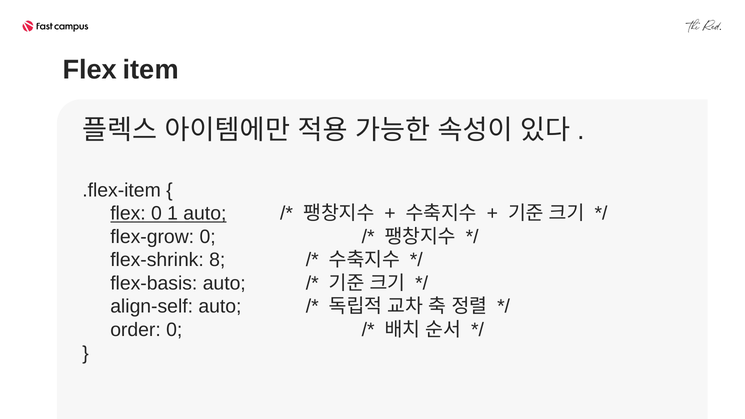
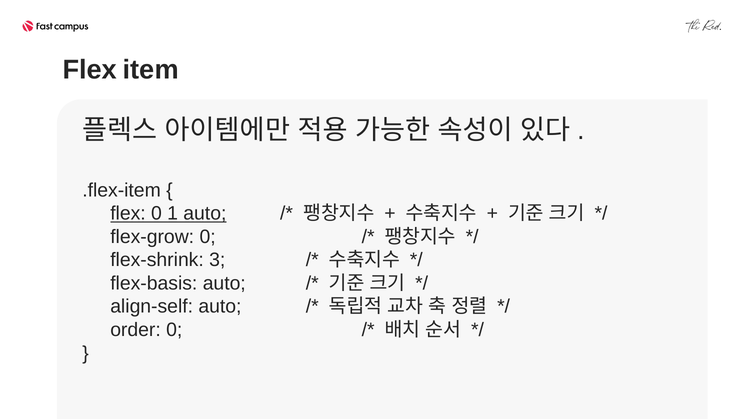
8: 8 -> 3
